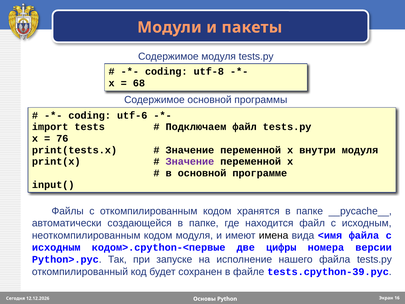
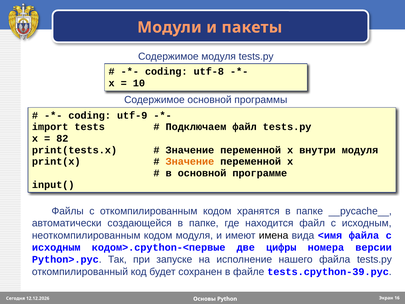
68: 68 -> 10
utf-6: utf-6 -> utf-9
76: 76 -> 82
Значение at (190, 161) colour: purple -> orange
